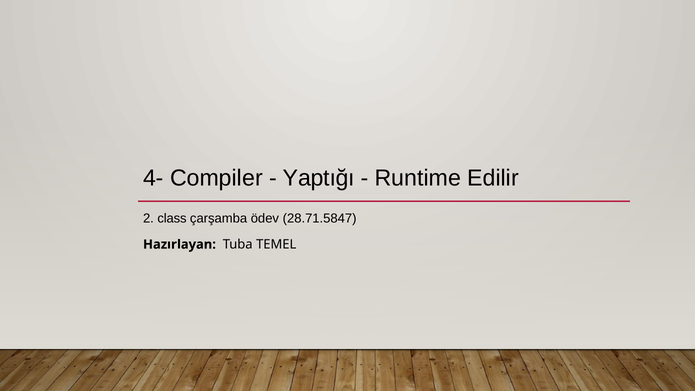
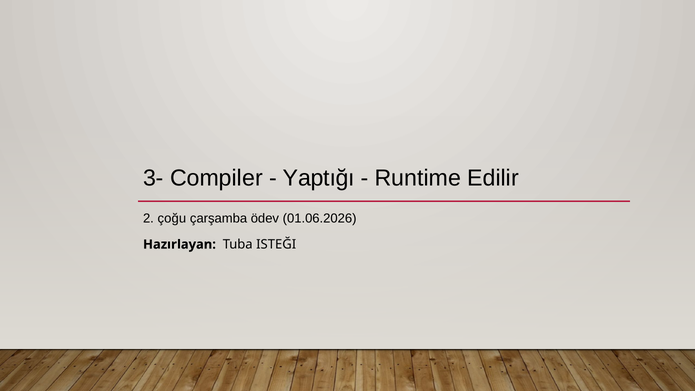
4-: 4- -> 3-
class: class -> çoğu
28.71.5847: 28.71.5847 -> 01.06.2026
TEMEL: TEMEL -> ISTEĞI
